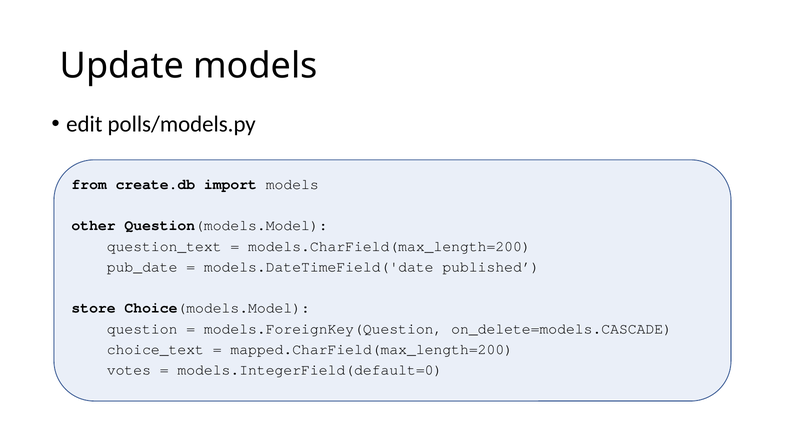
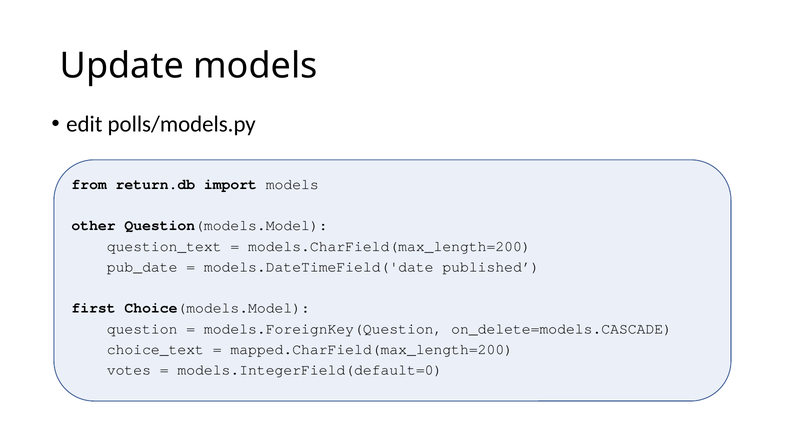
create.db: create.db -> return.db
store: store -> first
